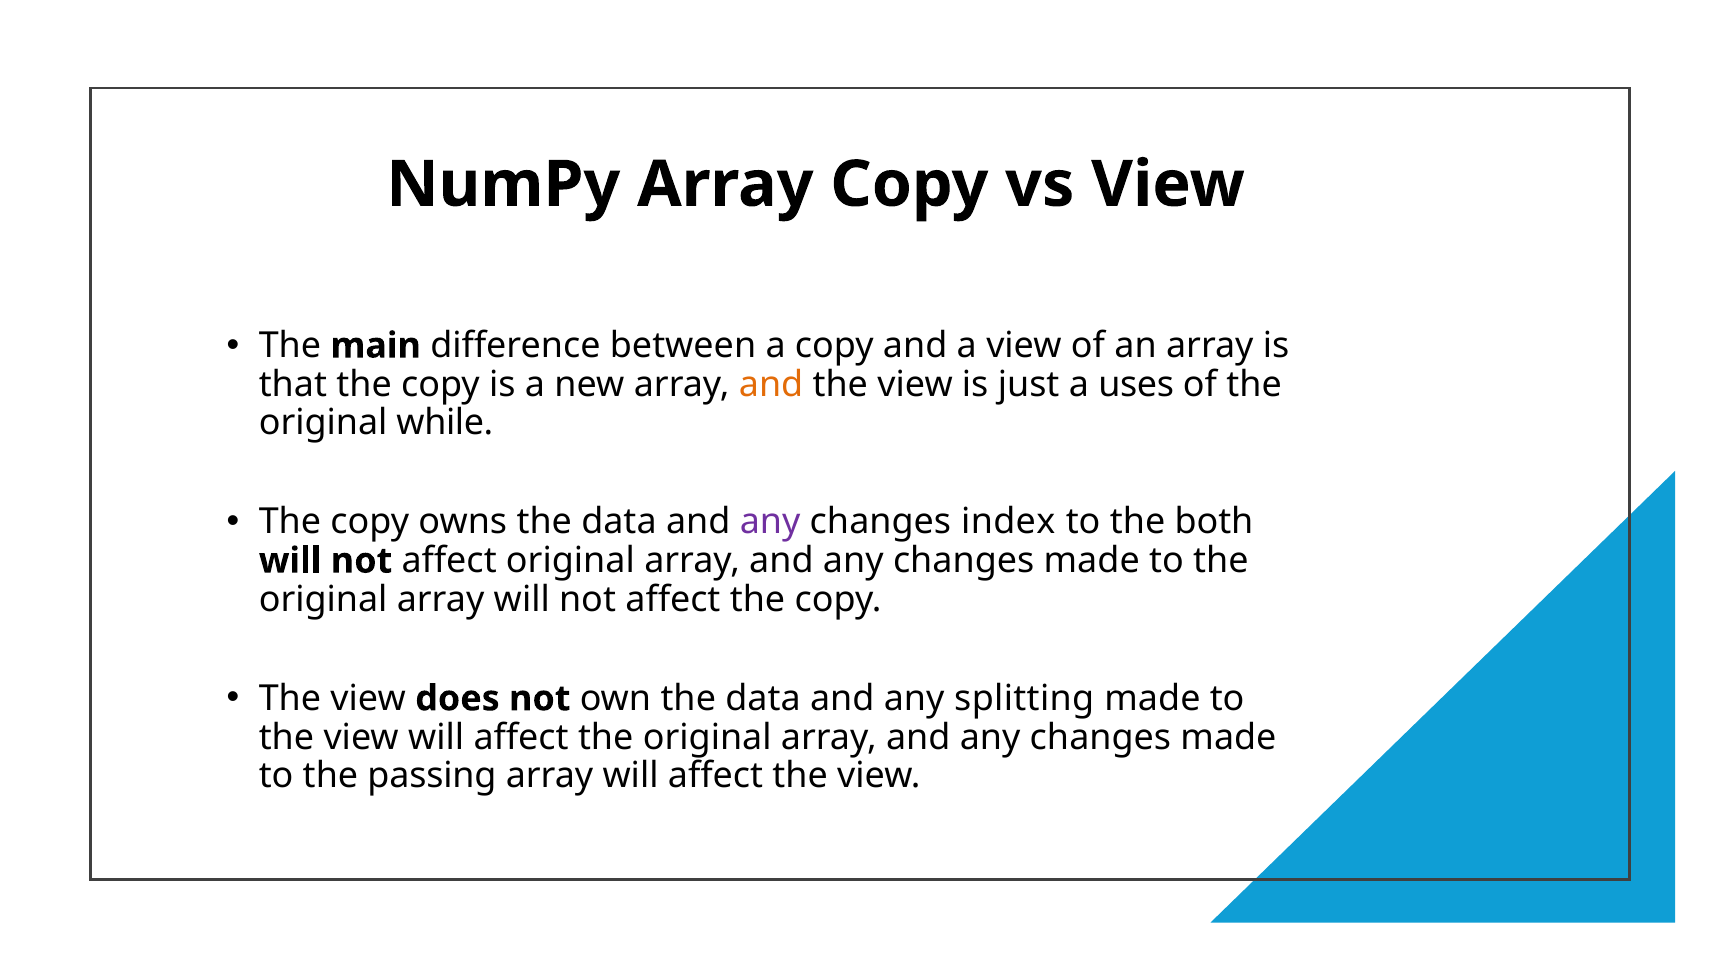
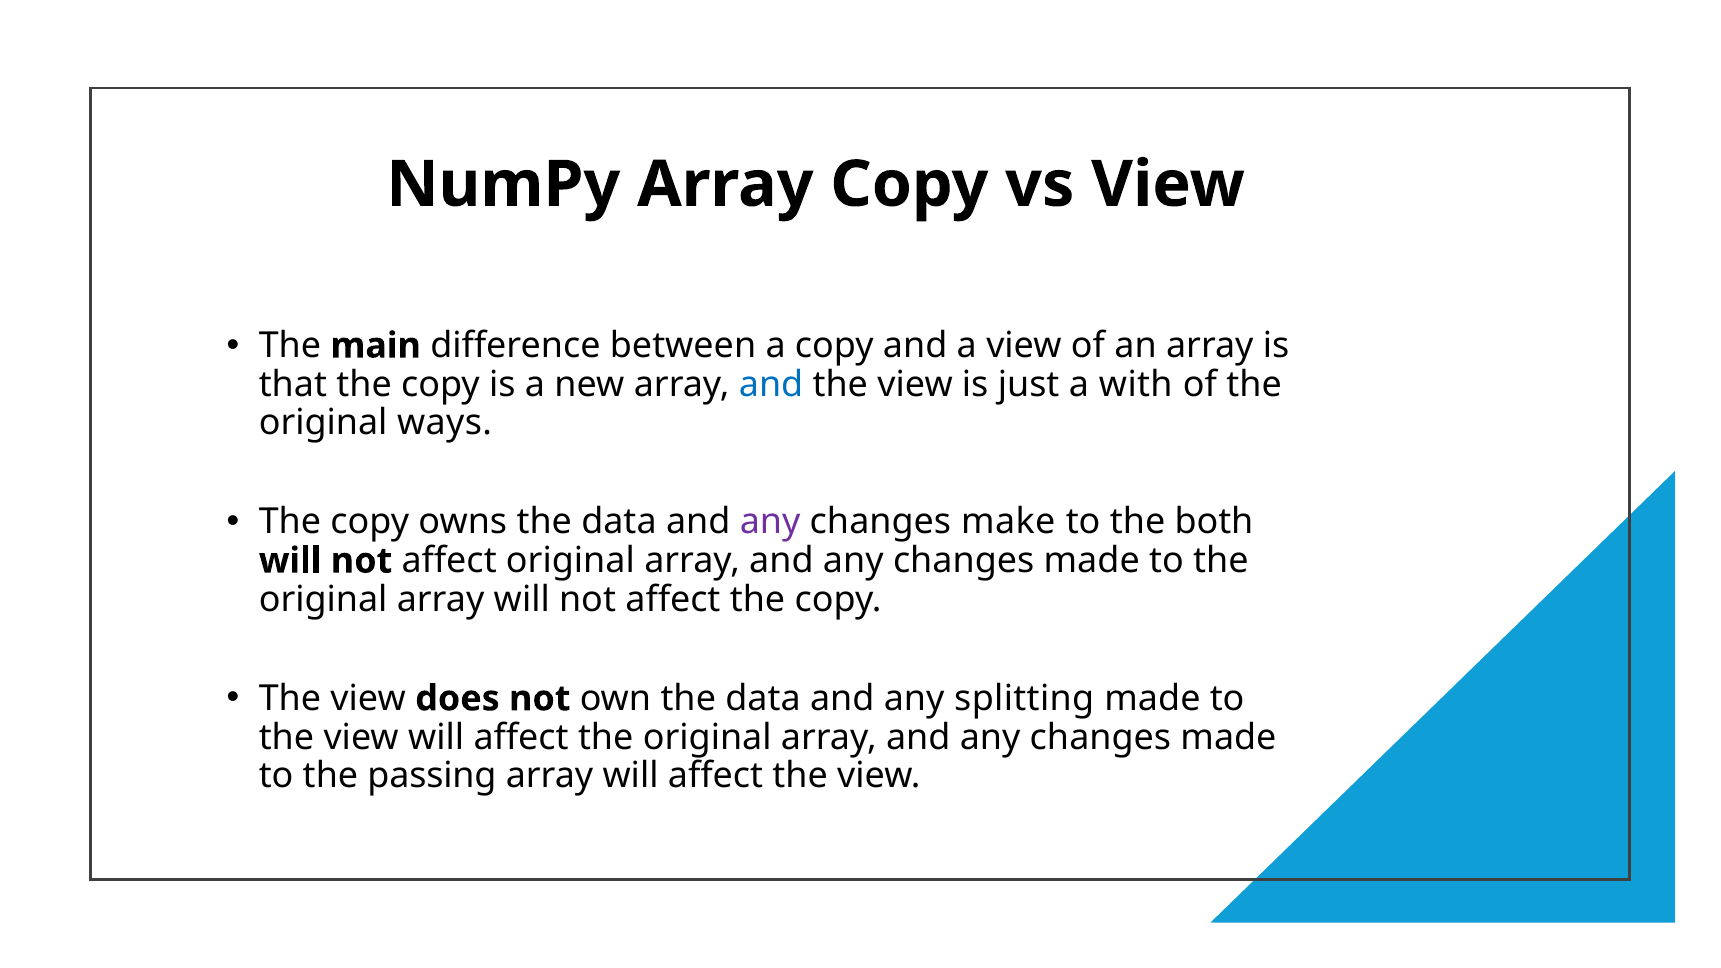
and at (771, 384) colour: orange -> blue
uses: uses -> with
while: while -> ways
index: index -> make
